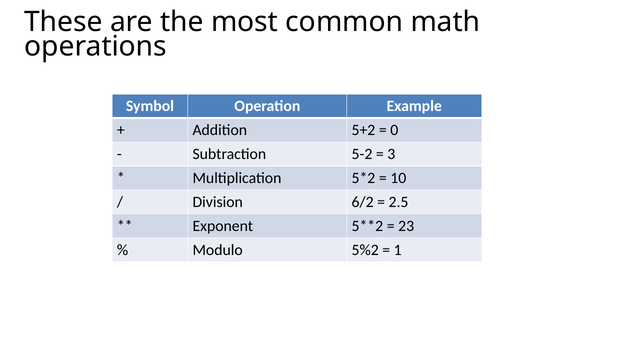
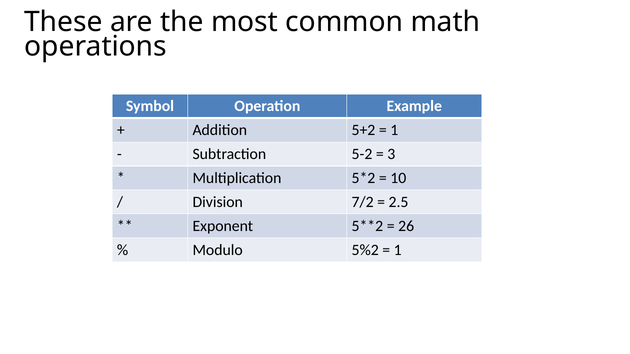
0 at (394, 130): 0 -> 1
6/2: 6/2 -> 7/2
23: 23 -> 26
